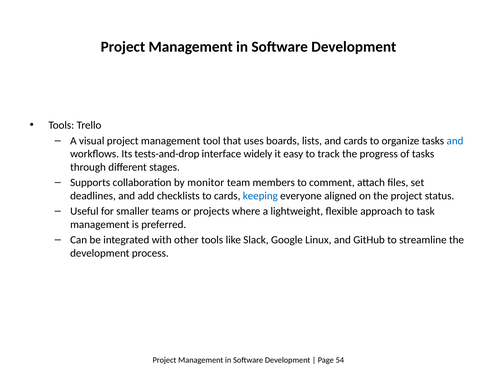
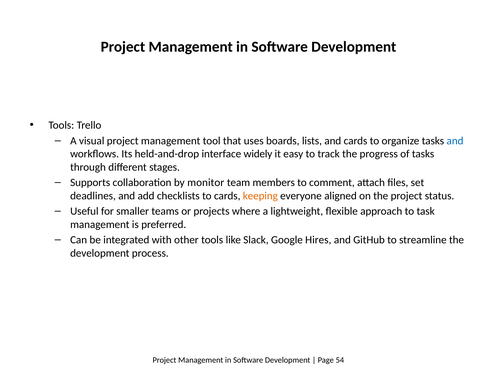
tests-and-drop: tests-and-drop -> held-and-drop
keeping colour: blue -> orange
Linux: Linux -> Hires
